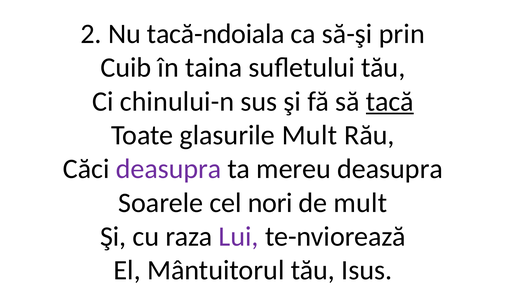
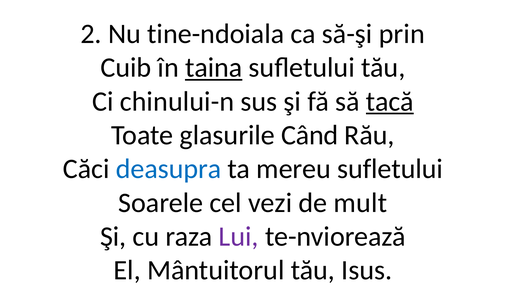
tacă-ndoiala: tacă-ndoiala -> tine-ndoiala
taina underline: none -> present
glasurile Mult: Mult -> Când
deasupra at (168, 169) colour: purple -> blue
mereu deasupra: deasupra -> sufletului
nori: nori -> vezi
